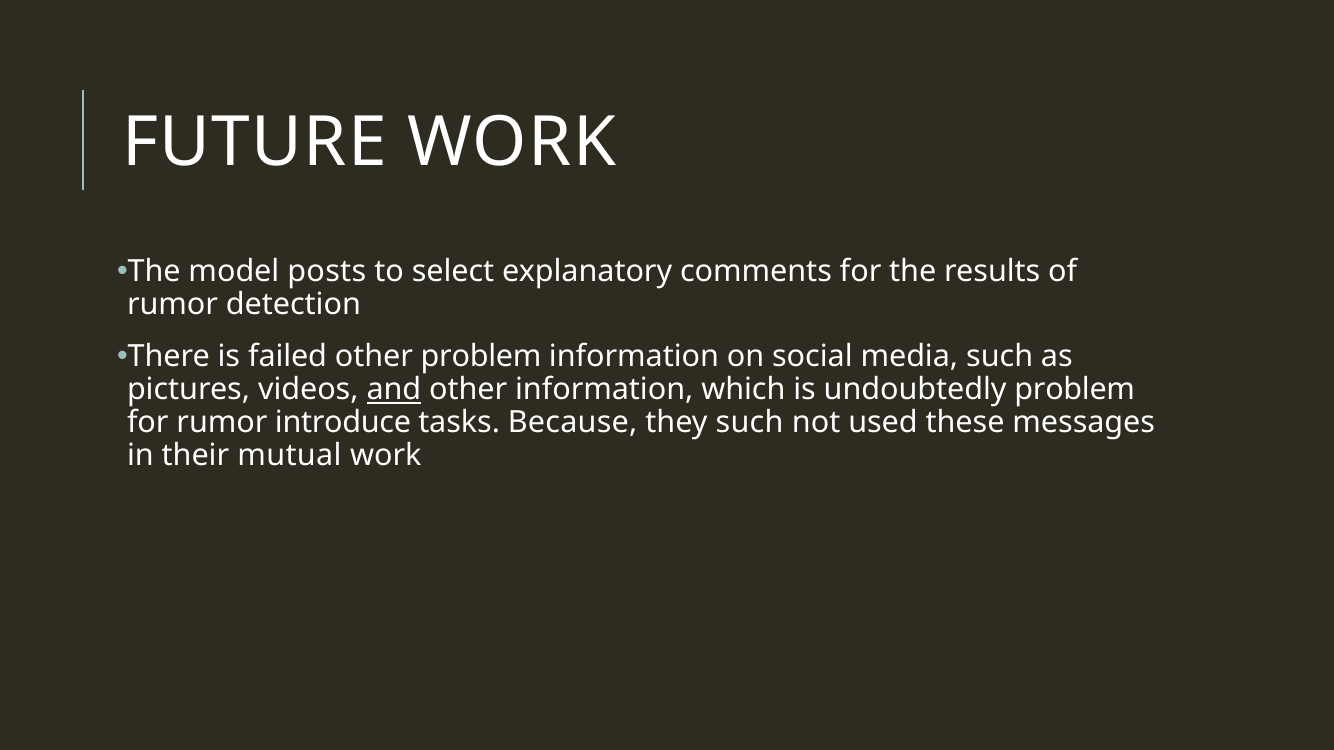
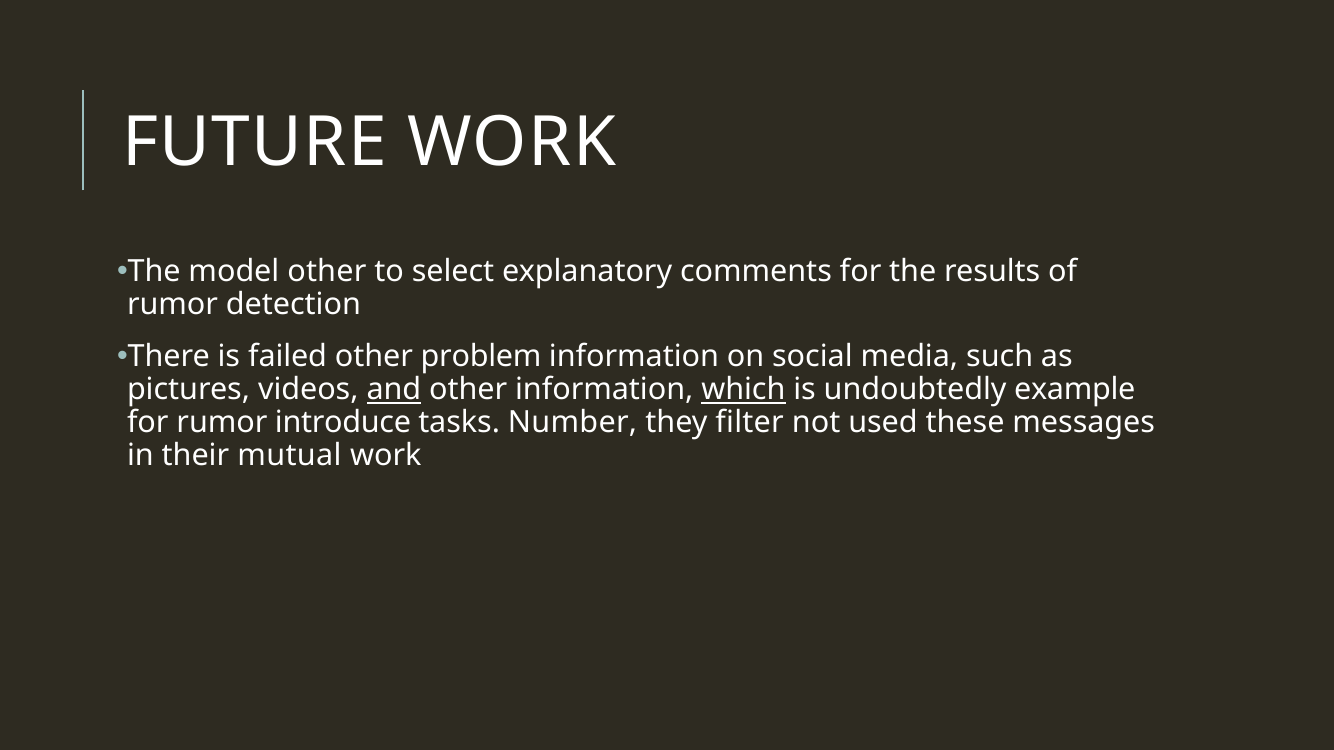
model posts: posts -> other
which underline: none -> present
undoubtedly problem: problem -> example
Because: Because -> Number
they such: such -> filter
